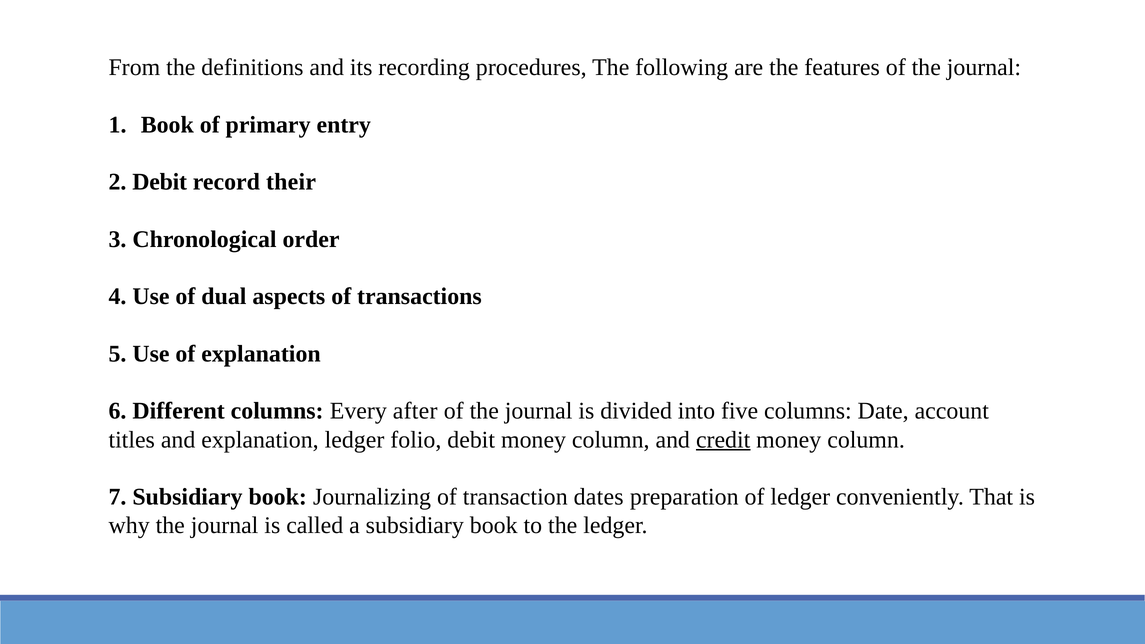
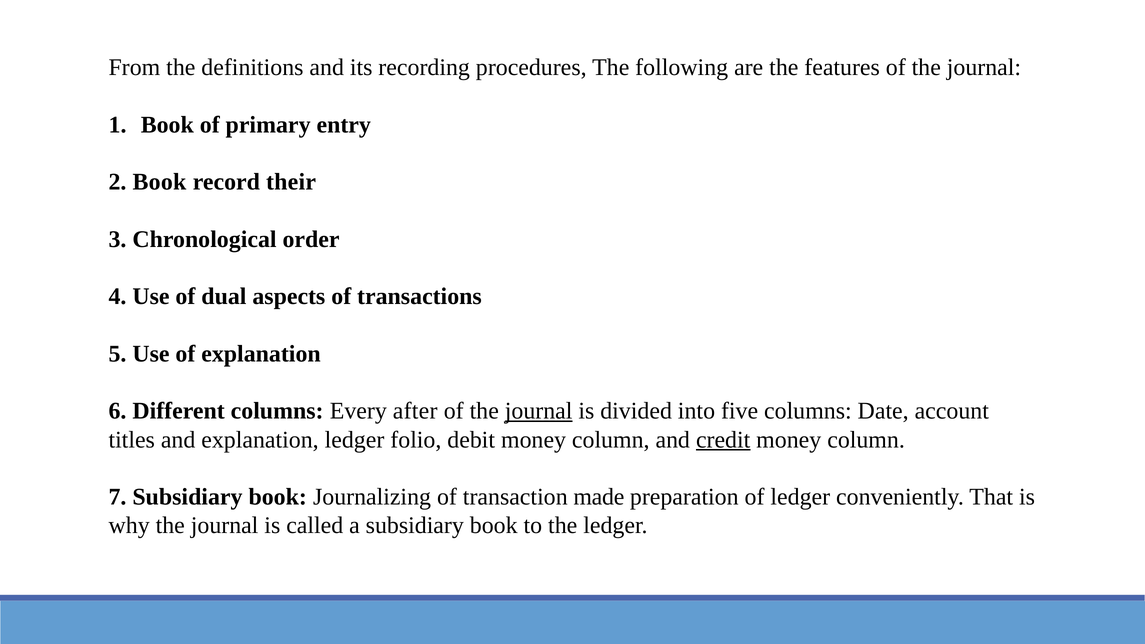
2 Debit: Debit -> Book
journal at (539, 411) underline: none -> present
dates: dates -> made
